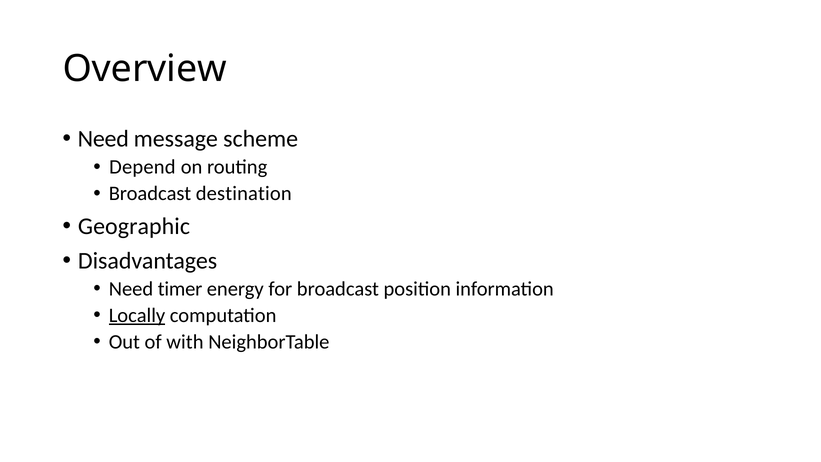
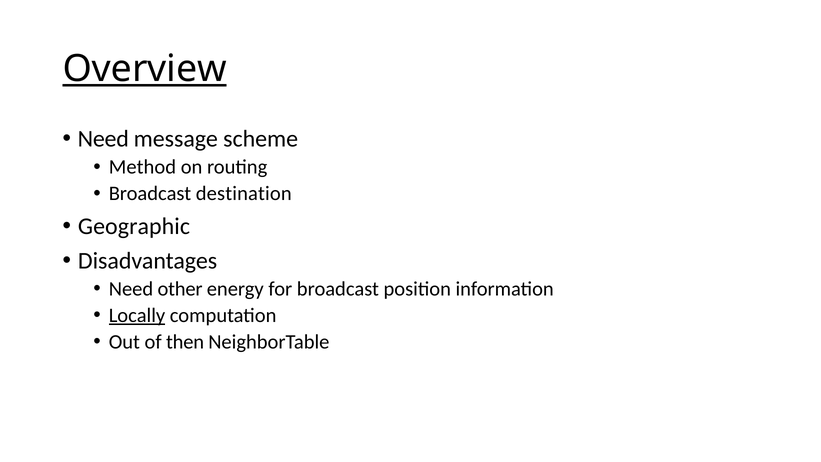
Overview underline: none -> present
Depend: Depend -> Method
timer: timer -> other
with: with -> then
